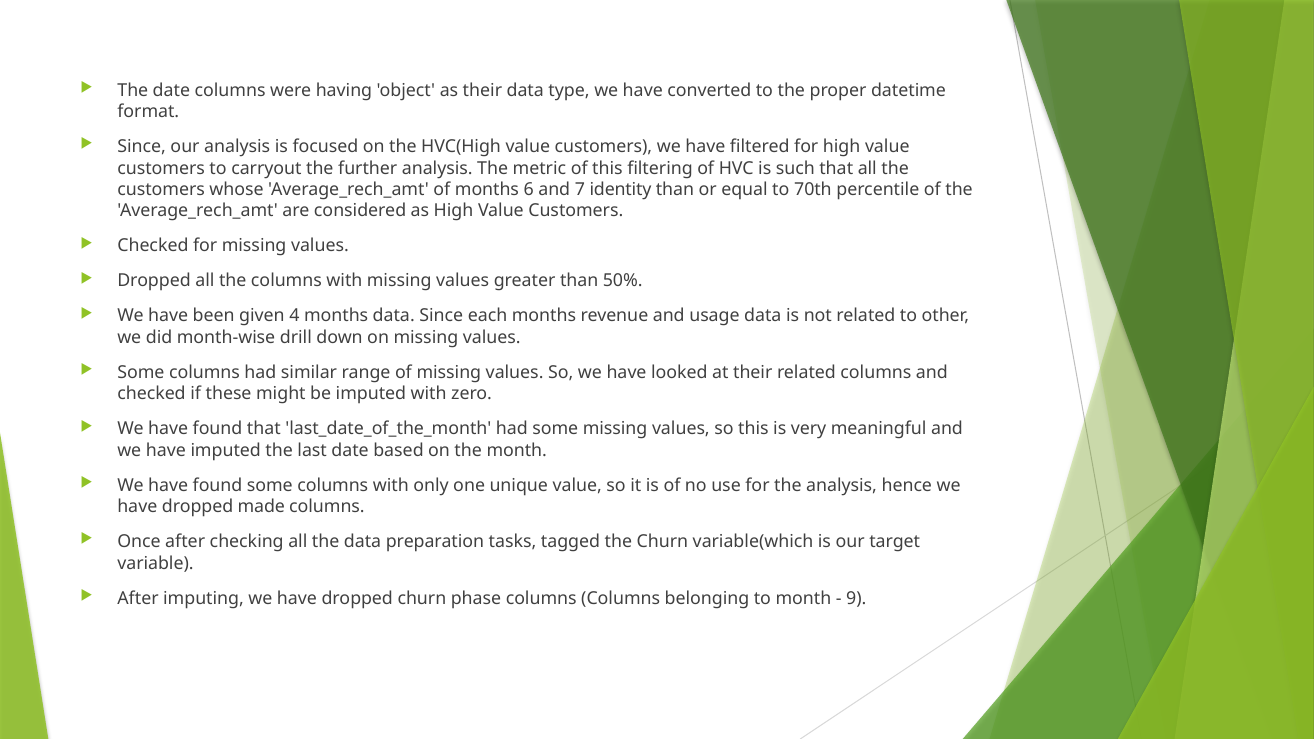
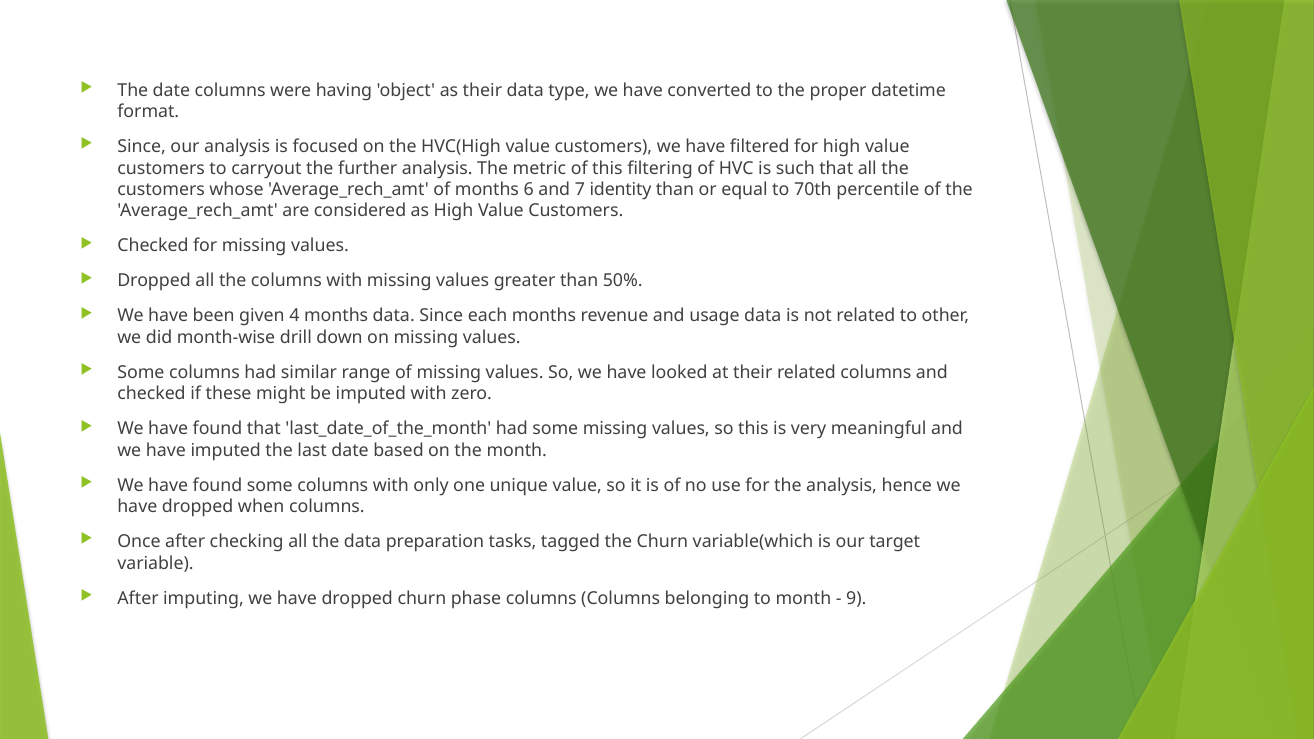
made: made -> when
